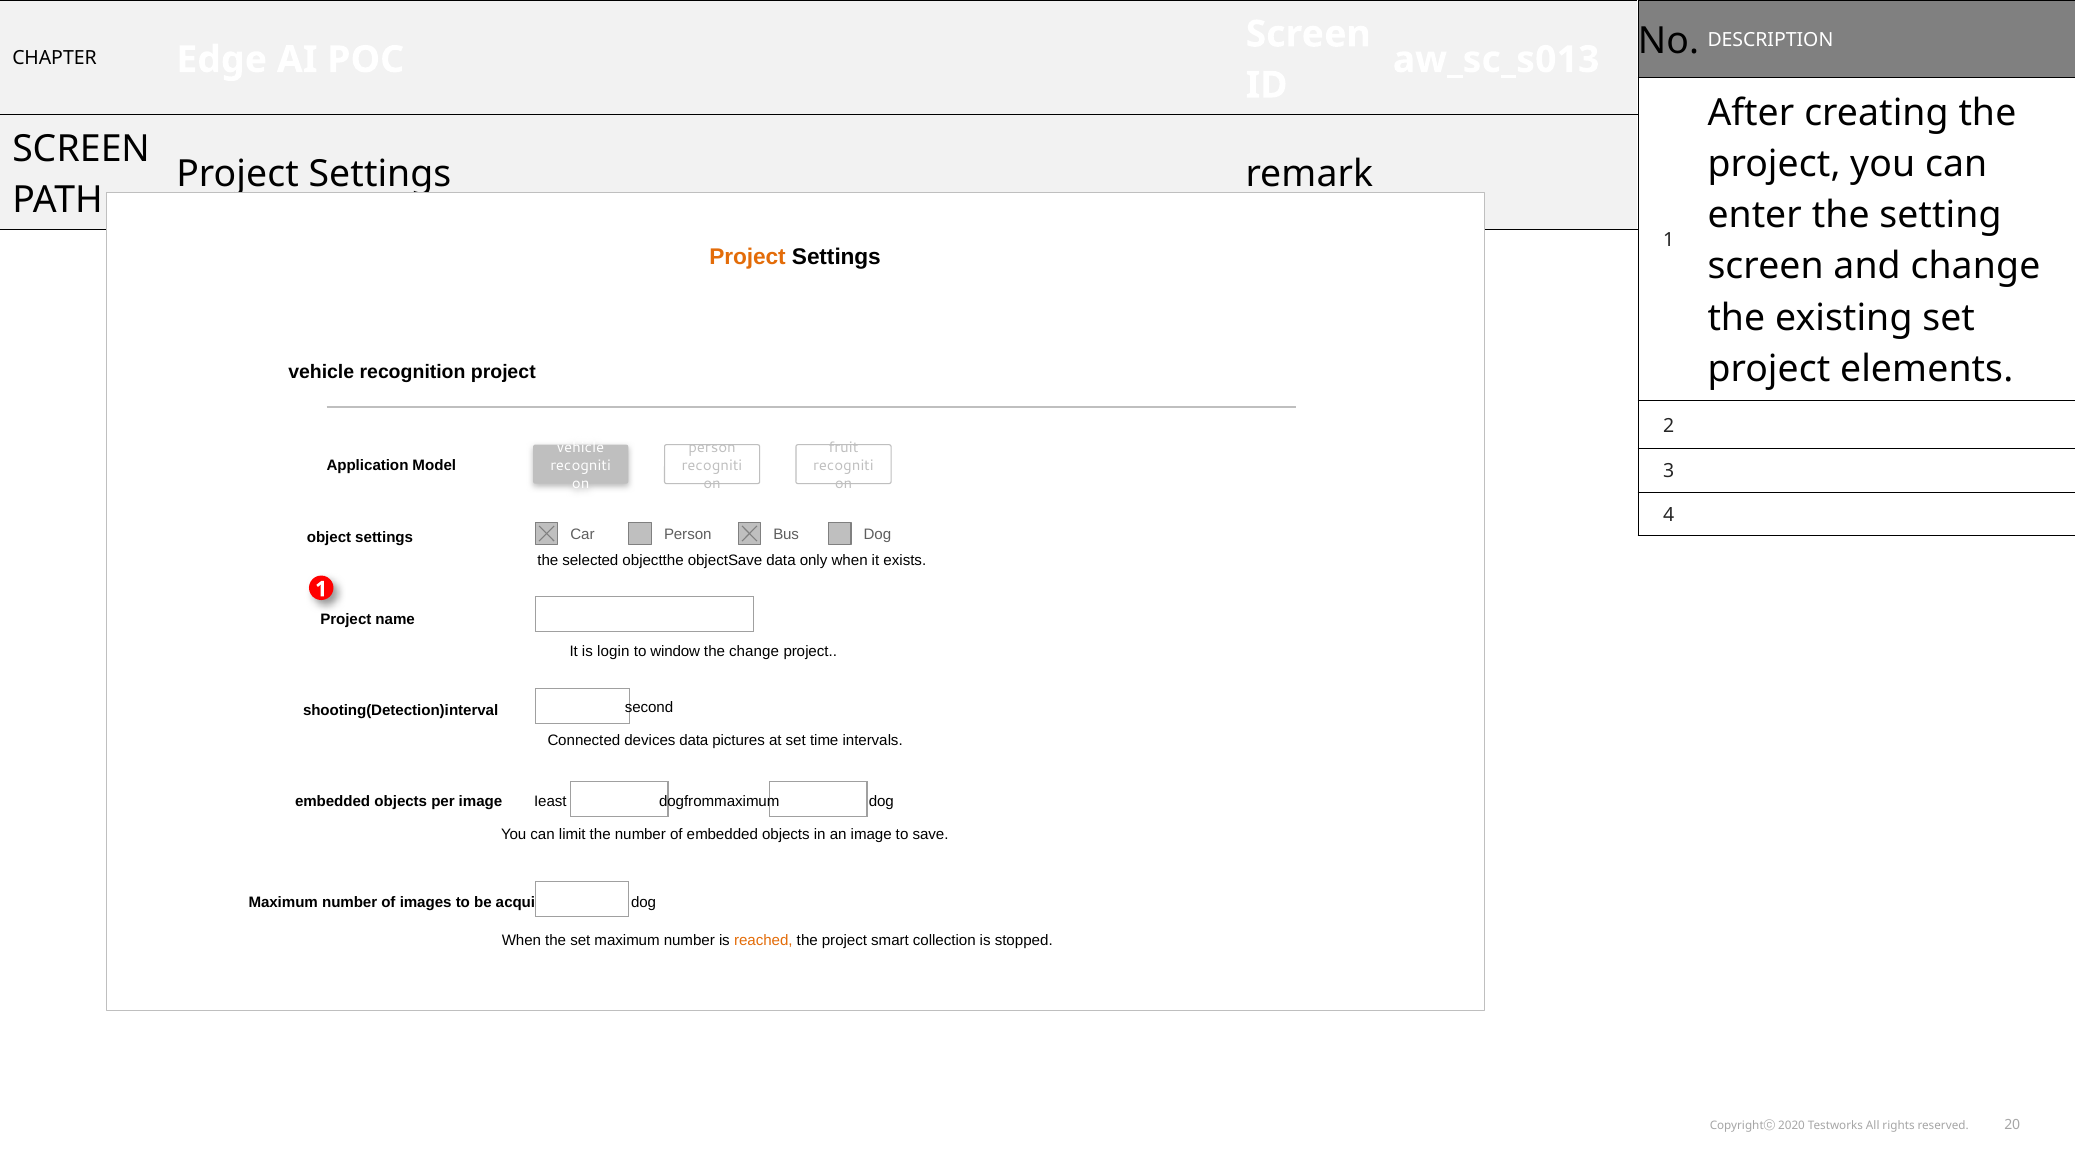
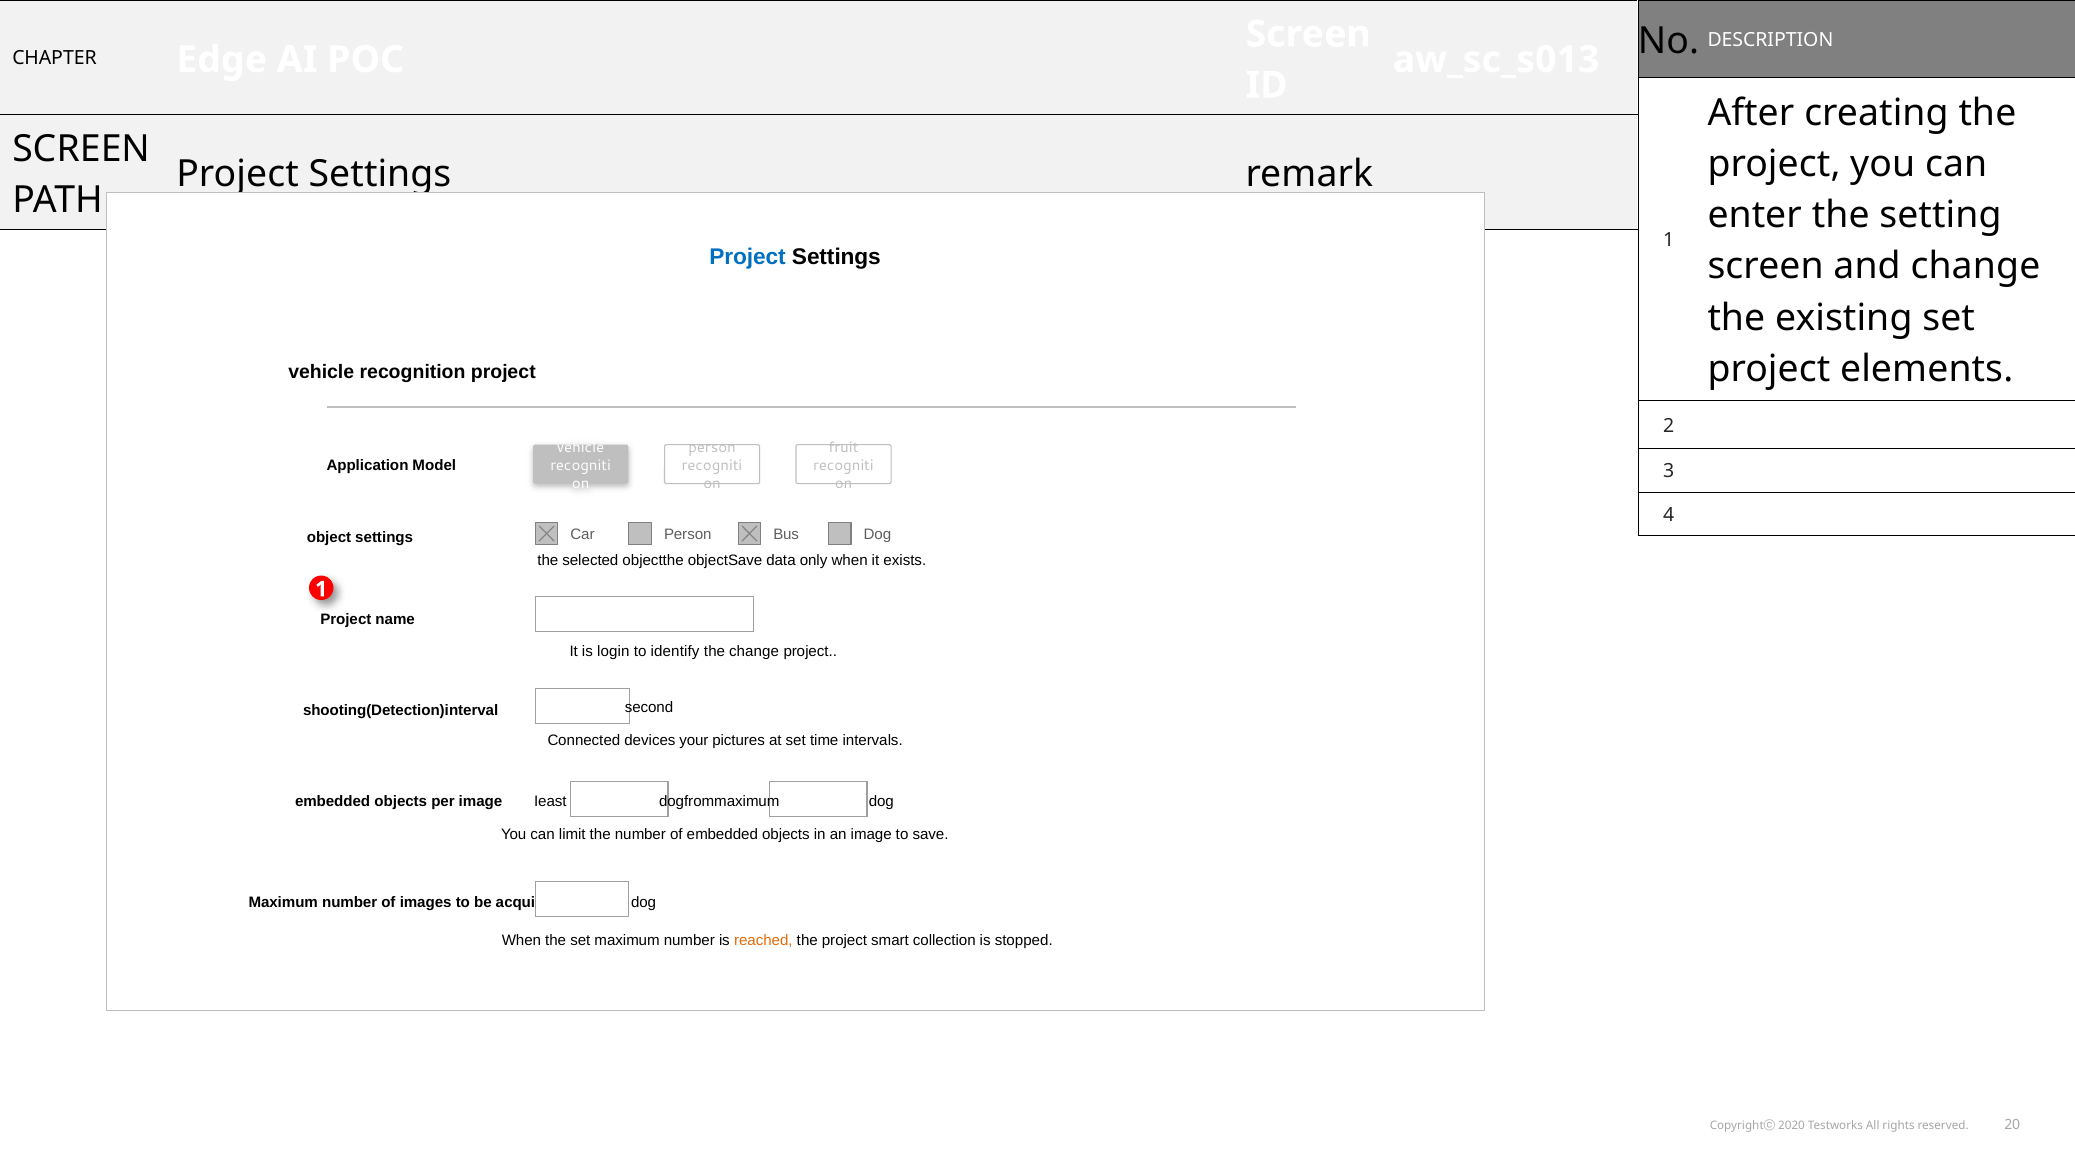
Project at (748, 257) colour: orange -> blue
window: window -> identify
devices data: data -> your
